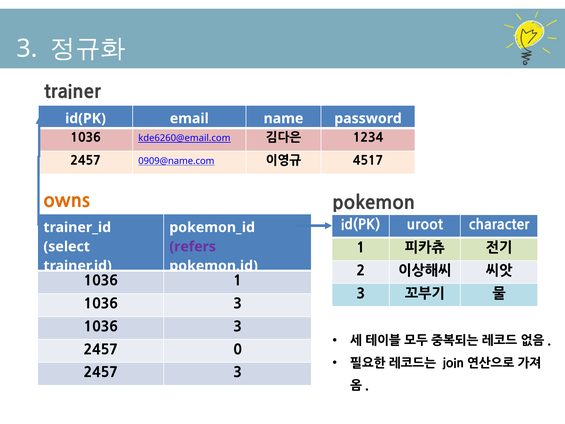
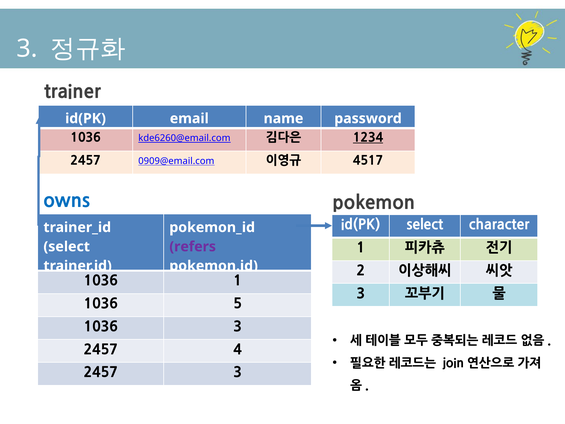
1234 underline: none -> present
0909@name.com: 0909@name.com -> 0909@email.com
owns colour: orange -> blue
id(PK uroot: uroot -> select
3 at (238, 304): 3 -> 5
0: 0 -> 4
